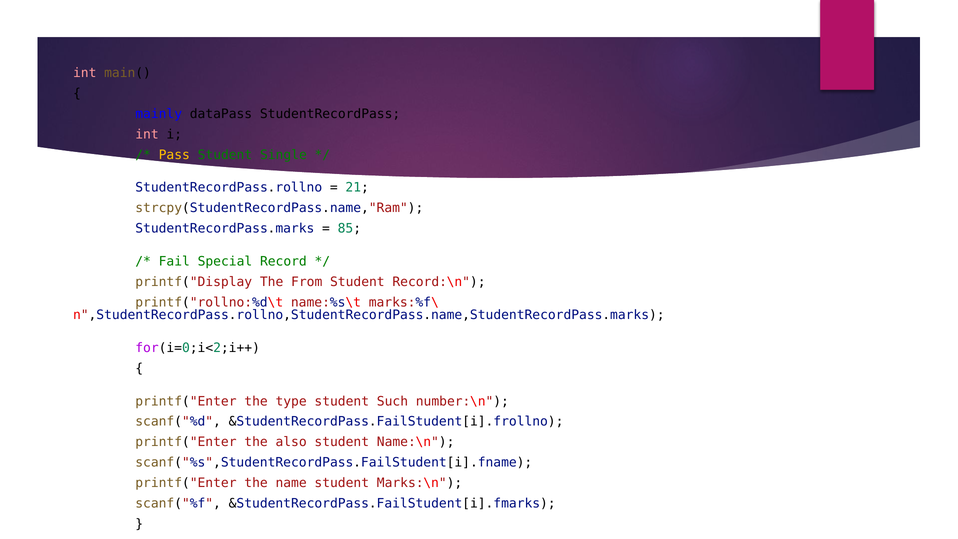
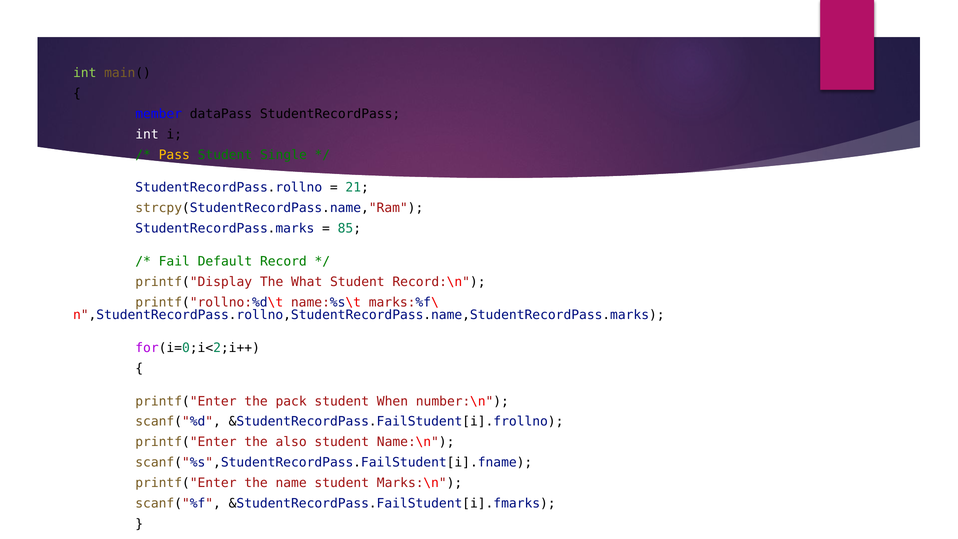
int at (85, 73) colour: pink -> light green
mainly: mainly -> member
int at (147, 134) colour: pink -> white
Special: Special -> Default
From: From -> What
type: type -> pack
Such: Such -> When
